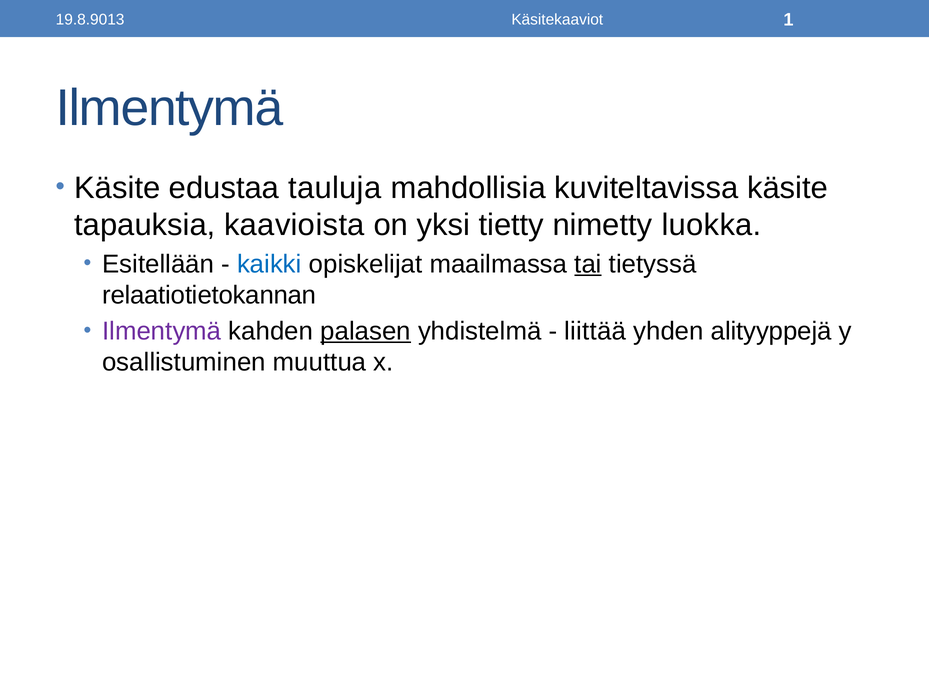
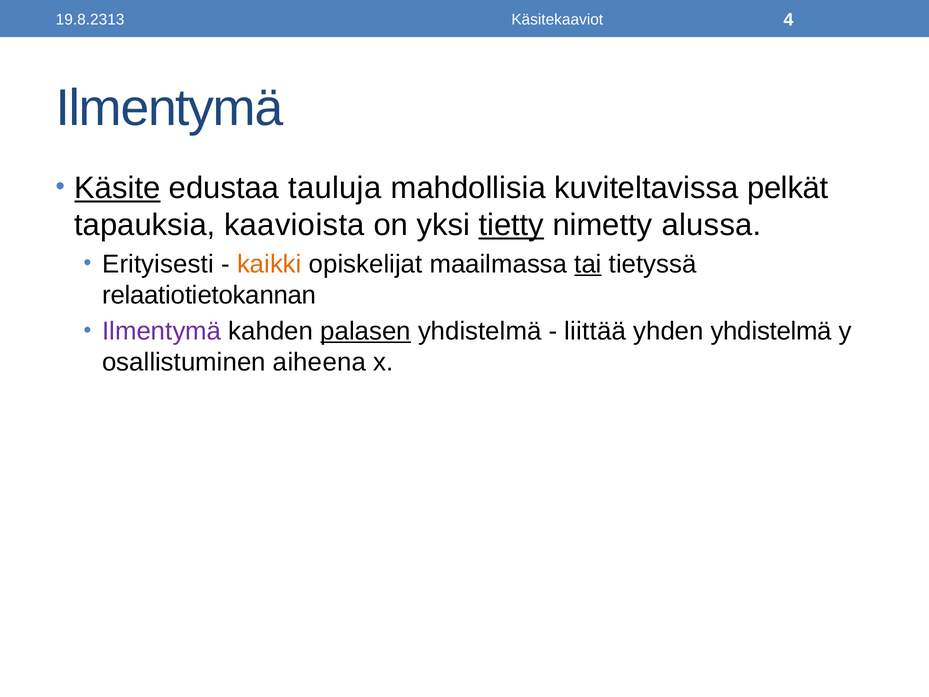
19.8.9013: 19.8.9013 -> 19.8.2313
1: 1 -> 4
Käsite at (117, 188) underline: none -> present
kuviteltavissa käsite: käsite -> pelkät
tietty underline: none -> present
luokka: luokka -> alussa
Esitellään: Esitellään -> Erityisesti
kaikki colour: blue -> orange
yhden alityyppejä: alityyppejä -> yhdistelmä
muuttua: muuttua -> aiheena
